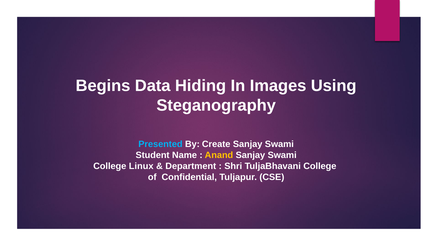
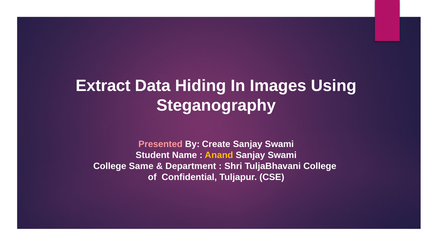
Begins: Begins -> Extract
Presented colour: light blue -> pink
Linux: Linux -> Same
